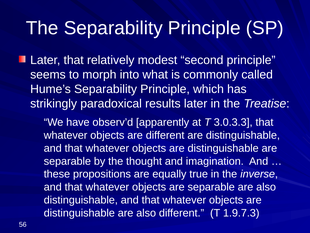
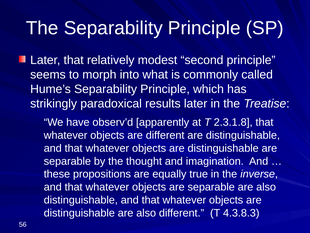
3.0.3.3: 3.0.3.3 -> 2.3.1.8
1.9.7.3: 1.9.7.3 -> 4.3.8.3
